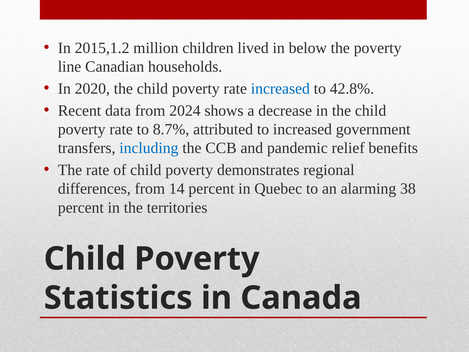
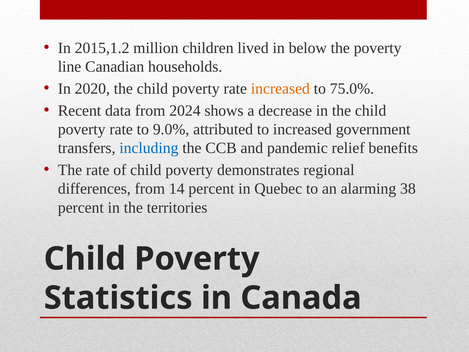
increased at (280, 89) colour: blue -> orange
42.8%: 42.8% -> 75.0%
8.7%: 8.7% -> 9.0%
